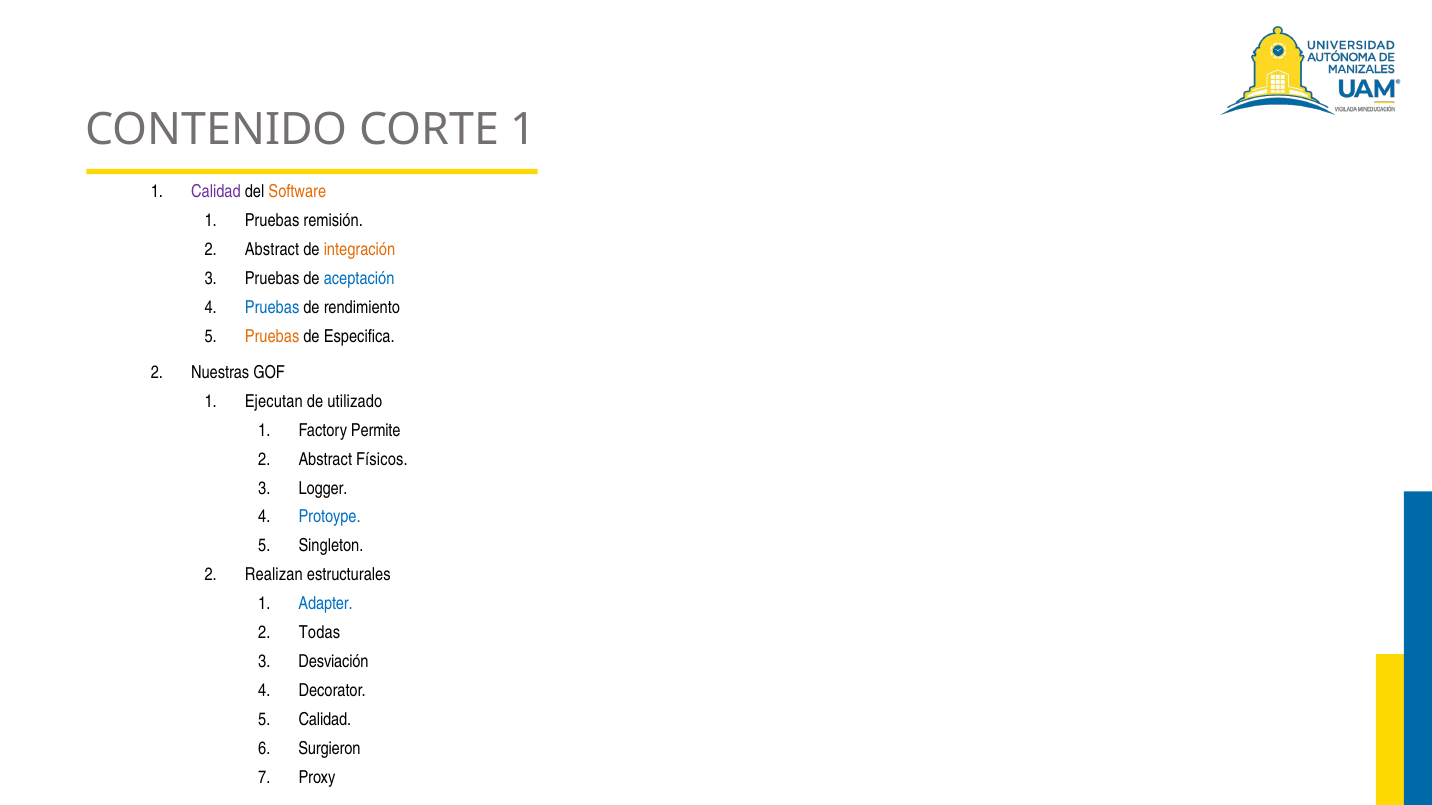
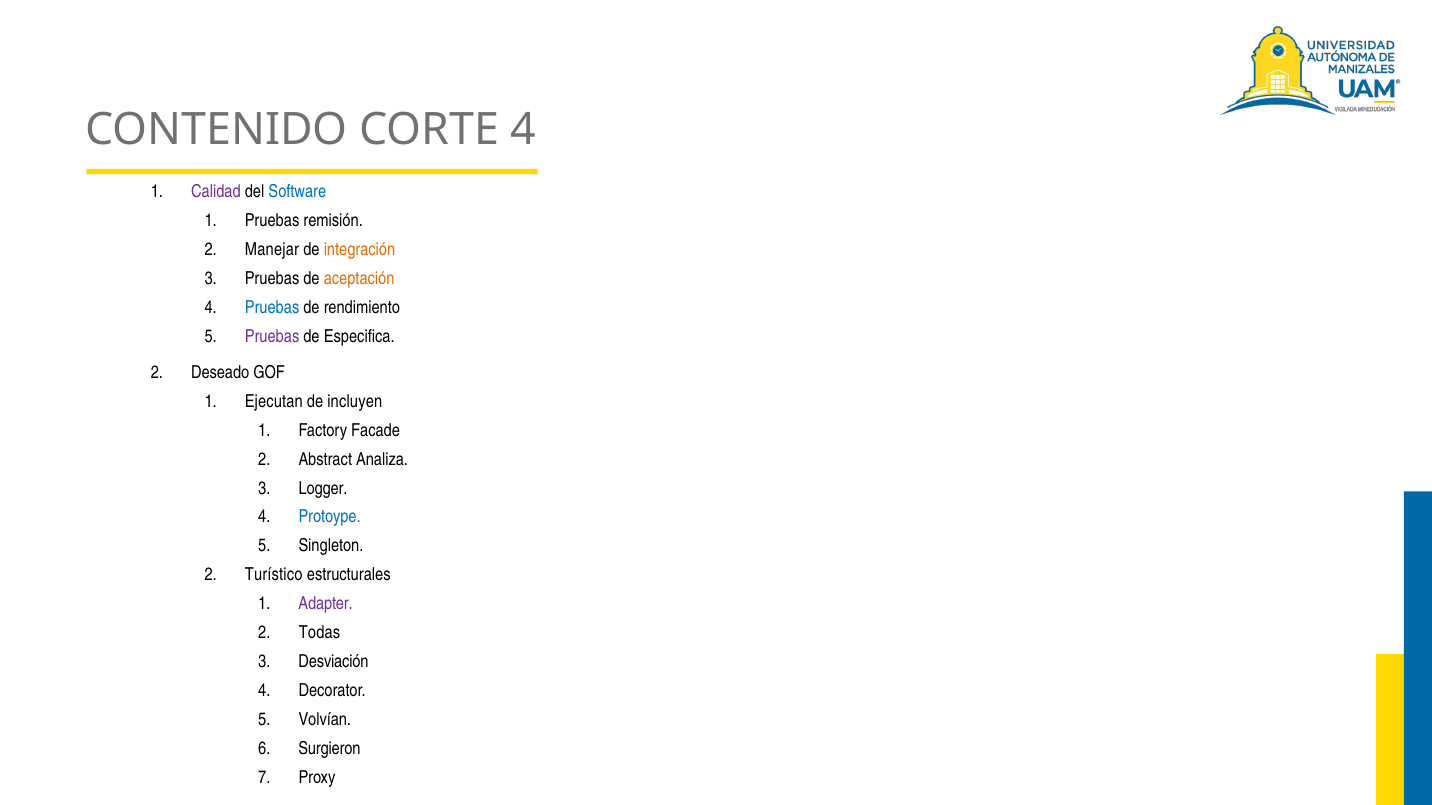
CORTE 1: 1 -> 4
Software colour: orange -> blue
Abstract at (272, 250): Abstract -> Manejar
aceptación colour: blue -> orange
Pruebas at (272, 336) colour: orange -> purple
Nuestras: Nuestras -> Deseado
utilizado: utilizado -> incluyen
Permite: Permite -> Facade
Físicos: Físicos -> Analiza
Realizan: Realizan -> Turístico
Adapter colour: blue -> purple
Calidad at (325, 720): Calidad -> Volvían
